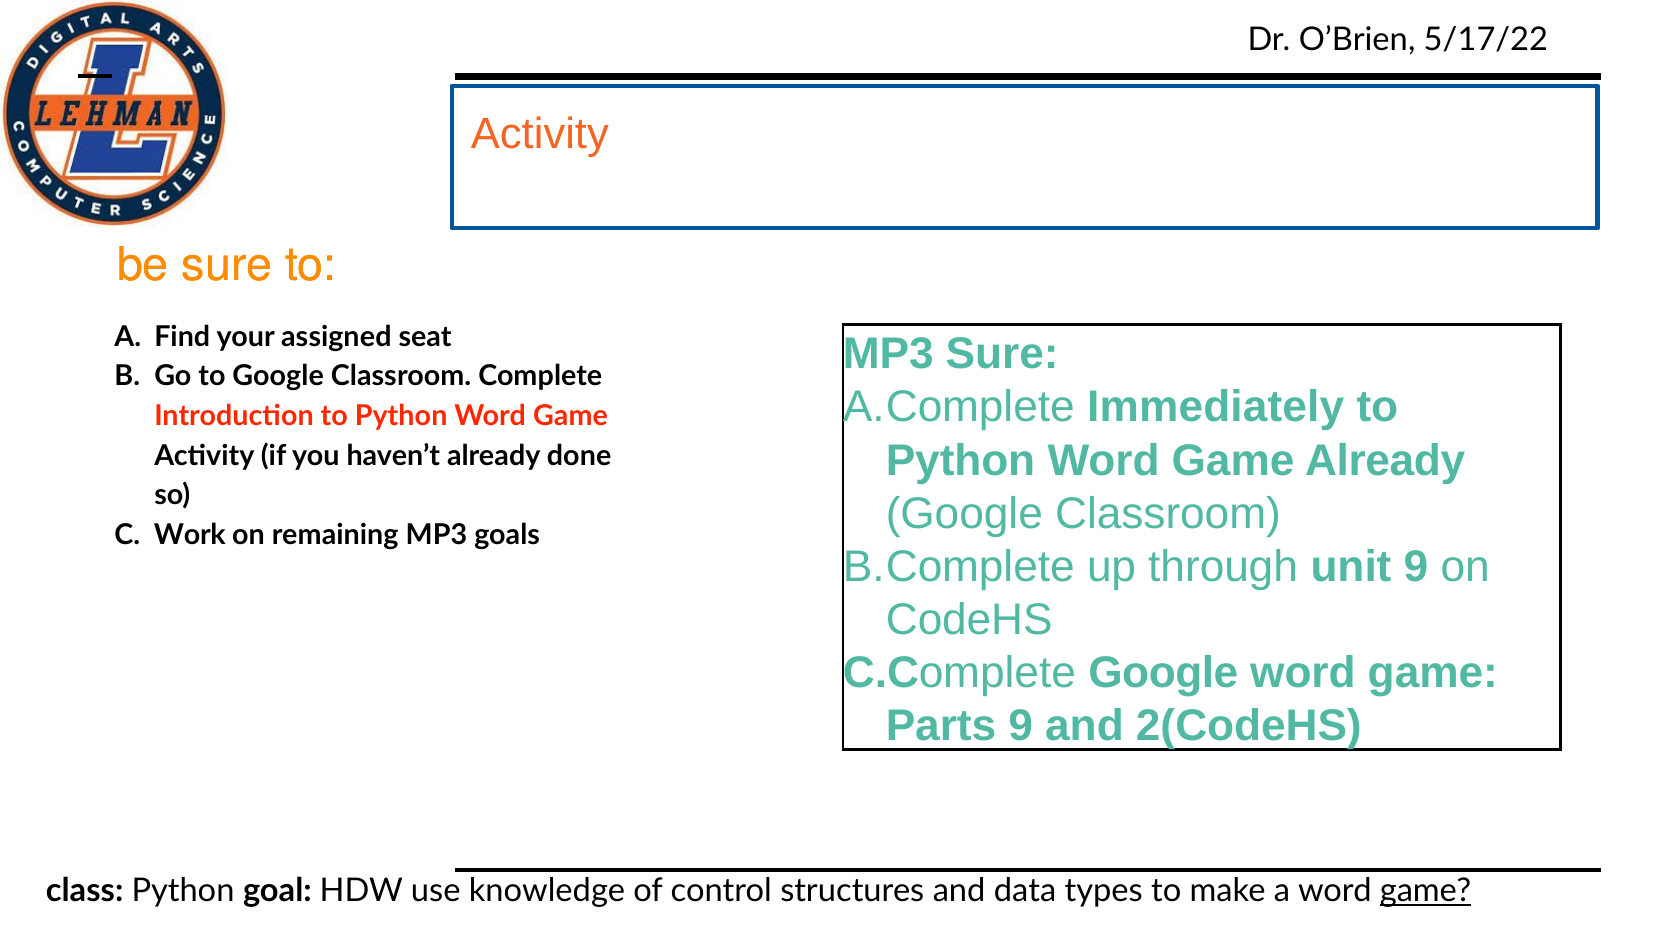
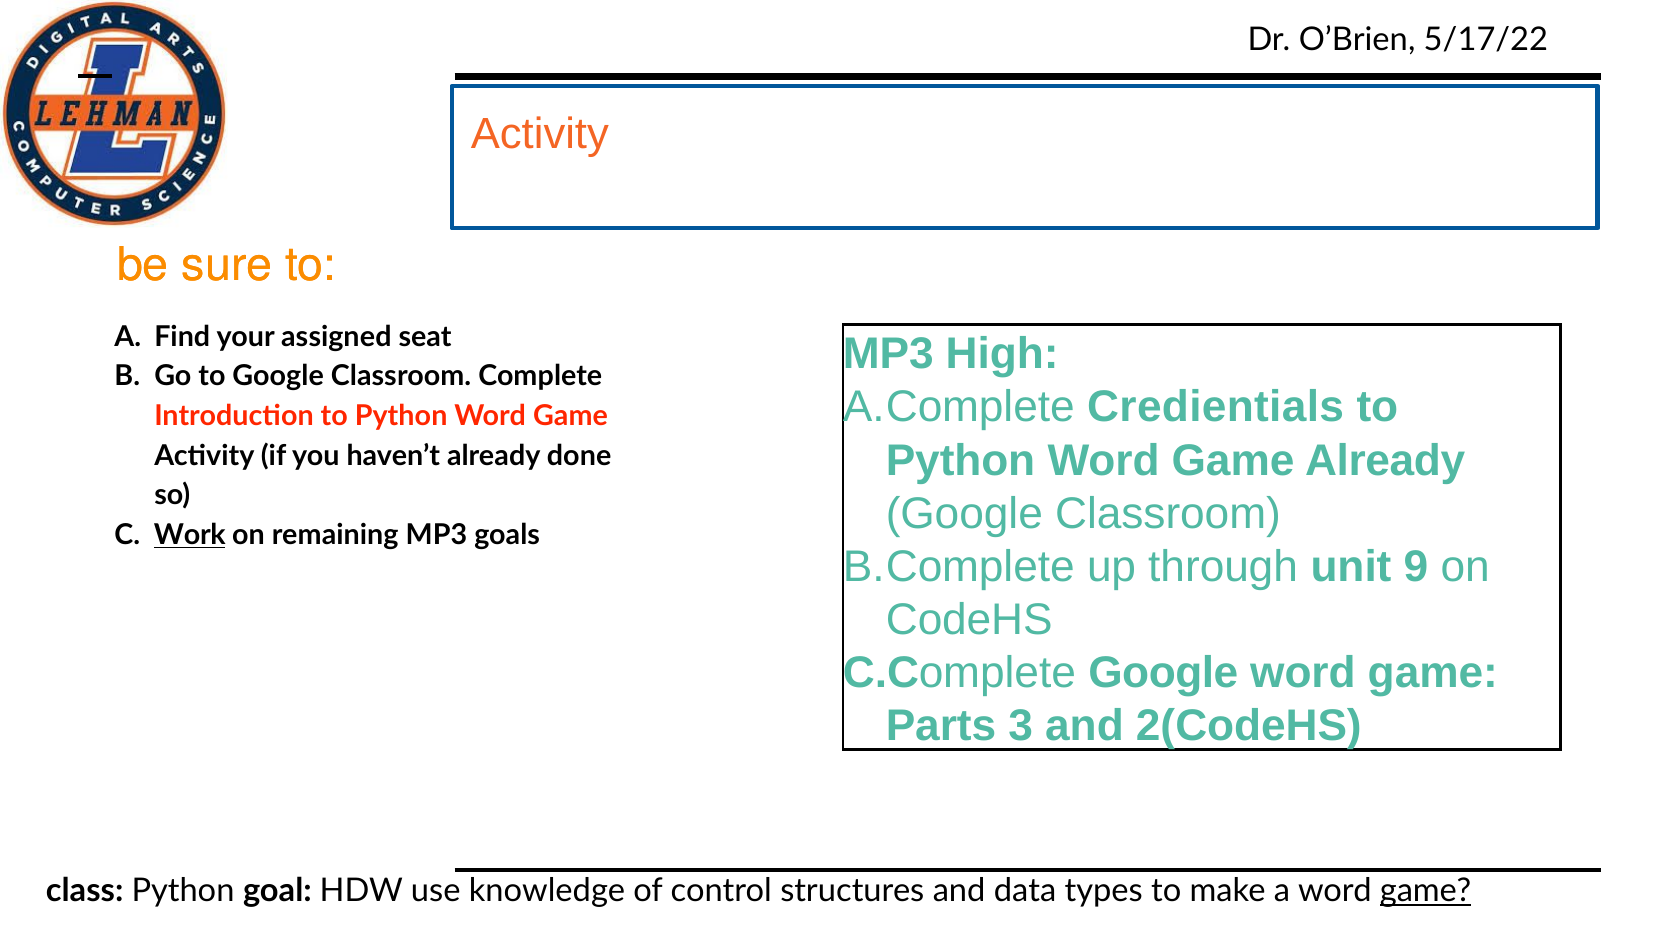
MP3 Sure: Sure -> High
Immediately: Immediately -> Credientials
Work underline: none -> present
Parts 9: 9 -> 3
